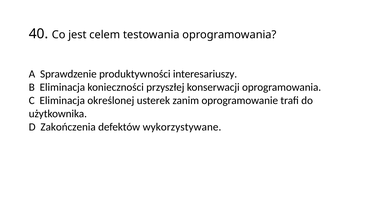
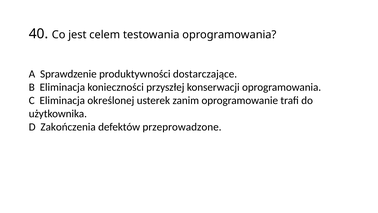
interesariuszy: interesariuszy -> dostarczające
wykorzystywane: wykorzystywane -> przeprowadzone
